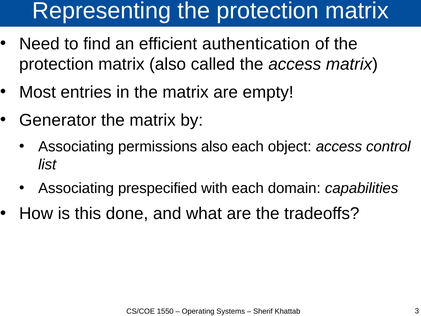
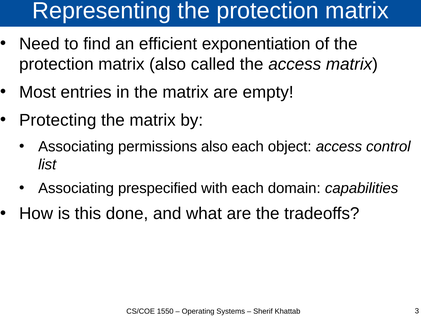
authentication: authentication -> exponentiation
Generator: Generator -> Protecting
